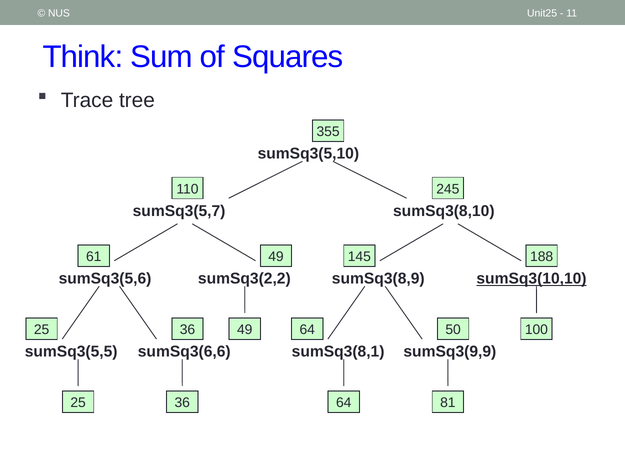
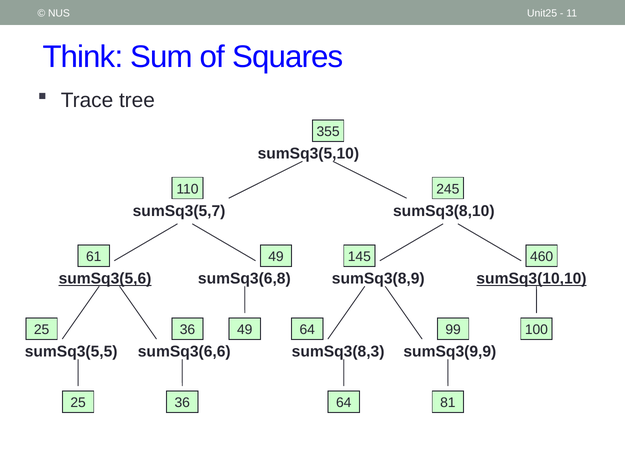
188: 188 -> 460
sumSq3(5,6 underline: none -> present
sumSq3(2,2: sumSq3(2,2 -> sumSq3(6,8
50: 50 -> 99
sumSq3(8,1: sumSq3(8,1 -> sumSq3(8,3
